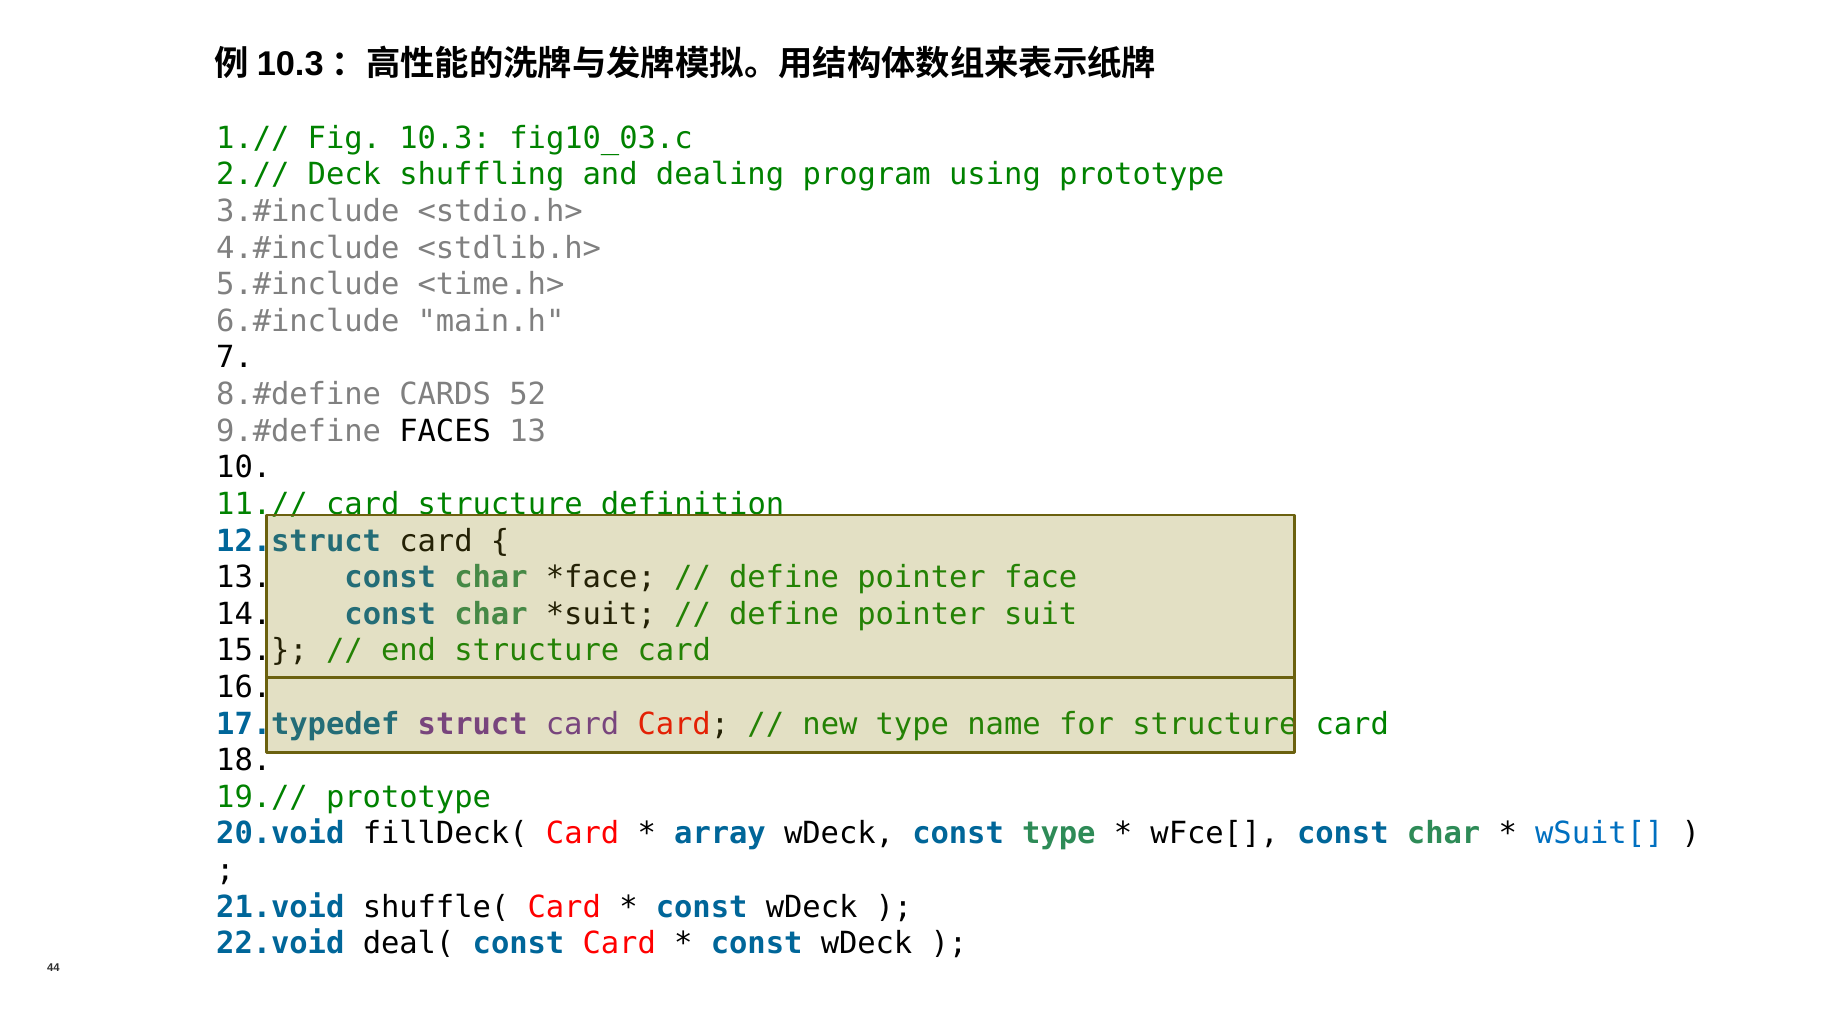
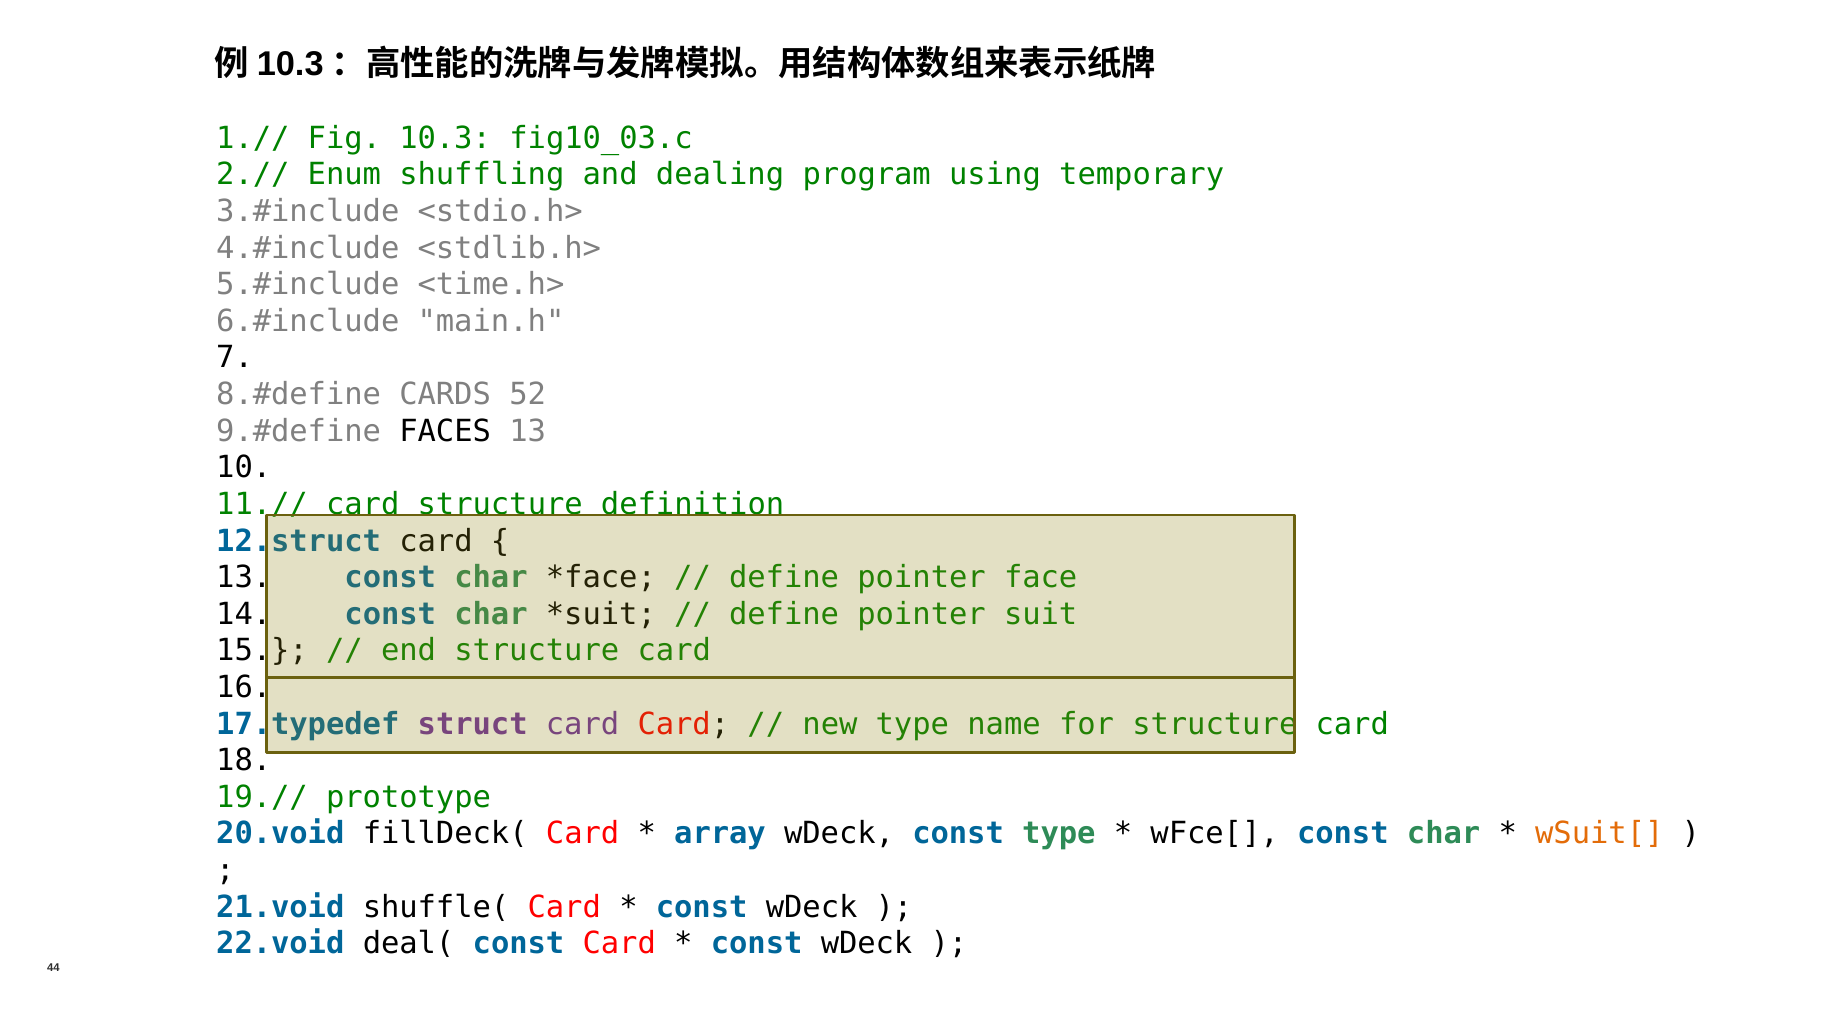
Deck: Deck -> Enum
using prototype: prototype -> temporary
wSuit[ colour: blue -> orange
